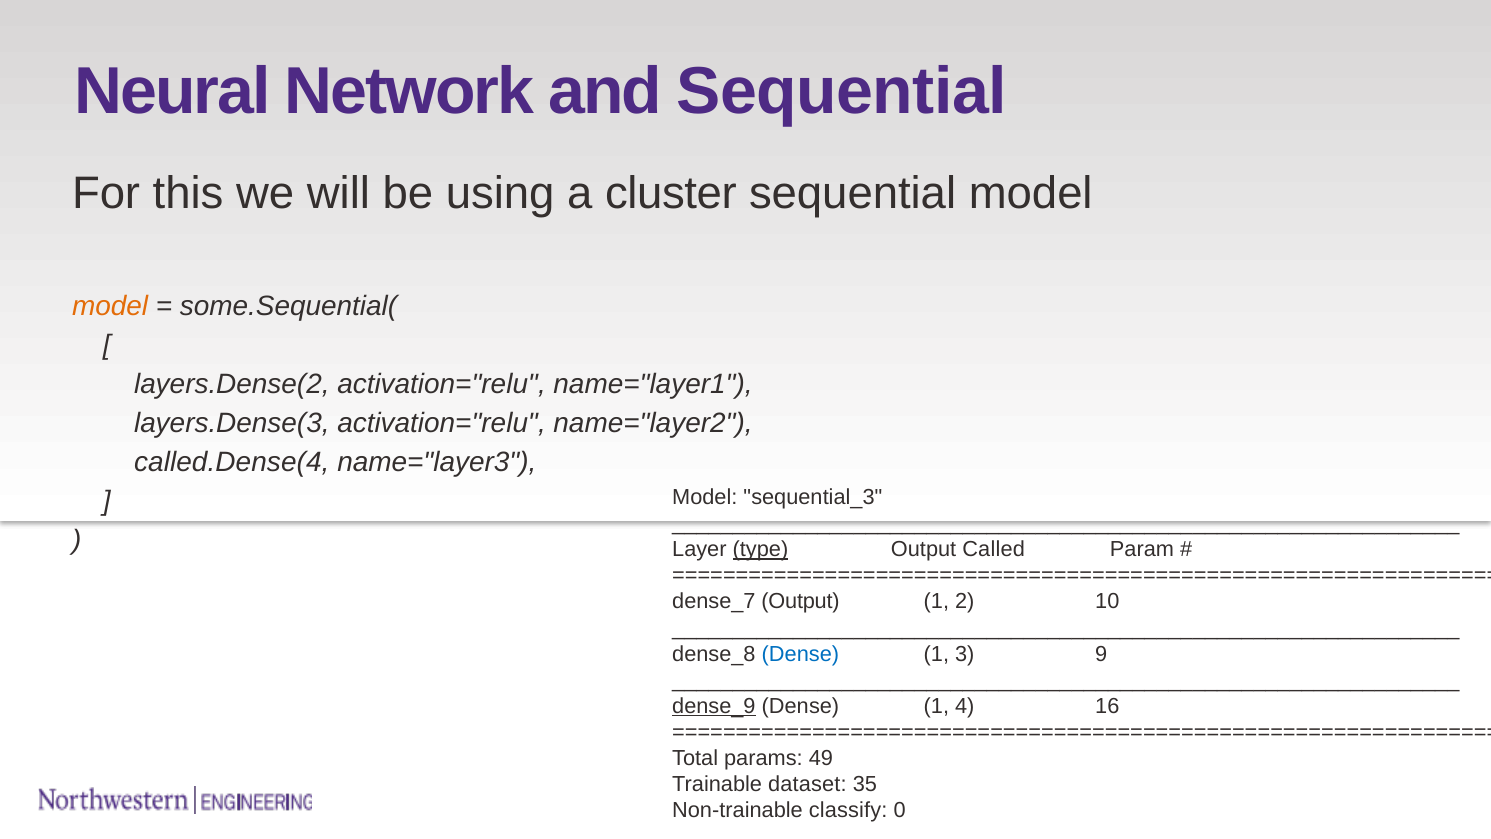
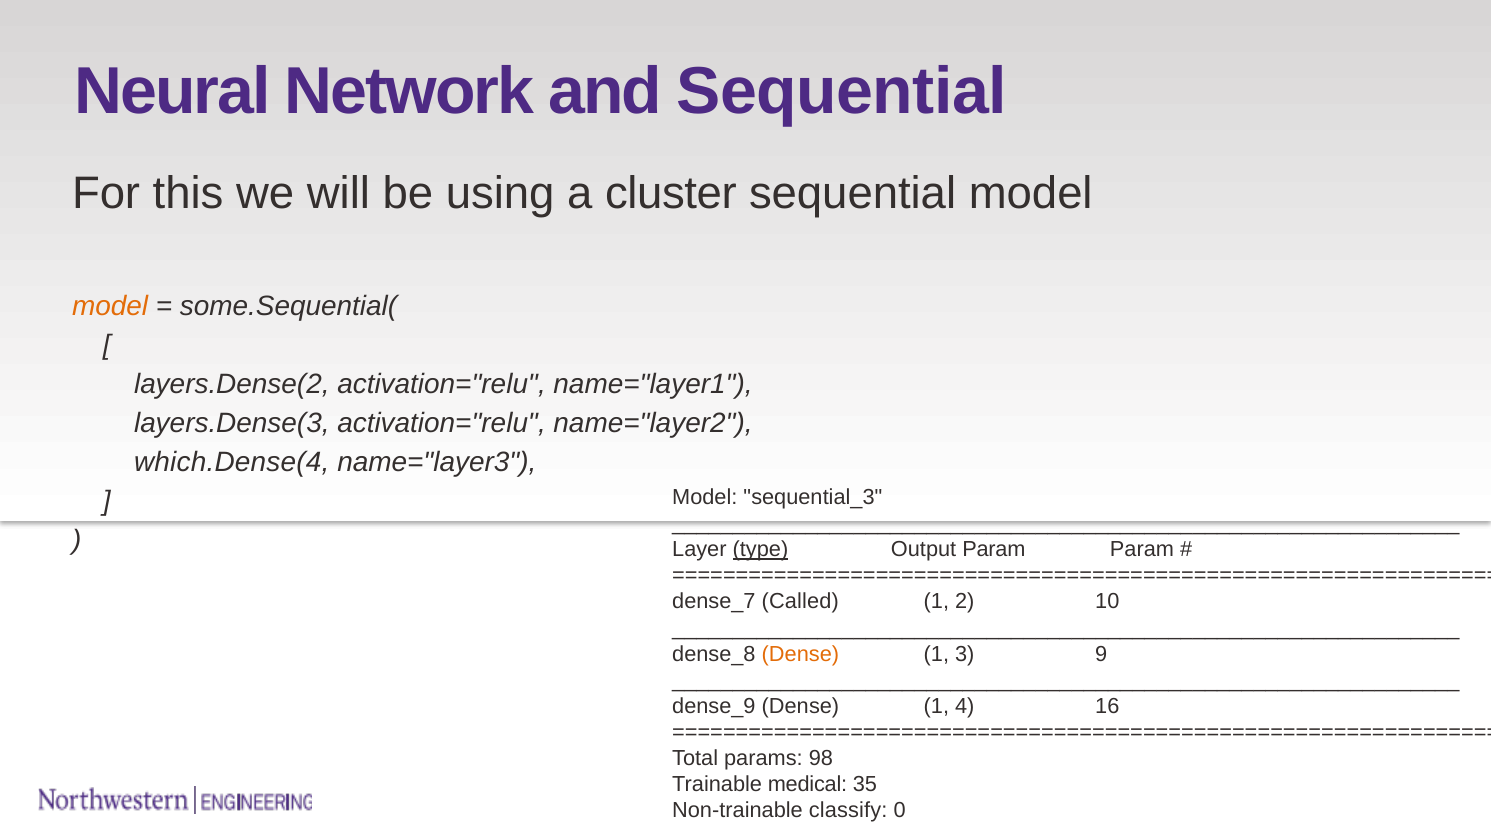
called.Dense(4: called.Dense(4 -> which.Dense(4
Output Called: Called -> Param
dense_7 Output: Output -> Called
Dense at (800, 654) colour: blue -> orange
dense_9 underline: present -> none
49: 49 -> 98
dataset: dataset -> medical
